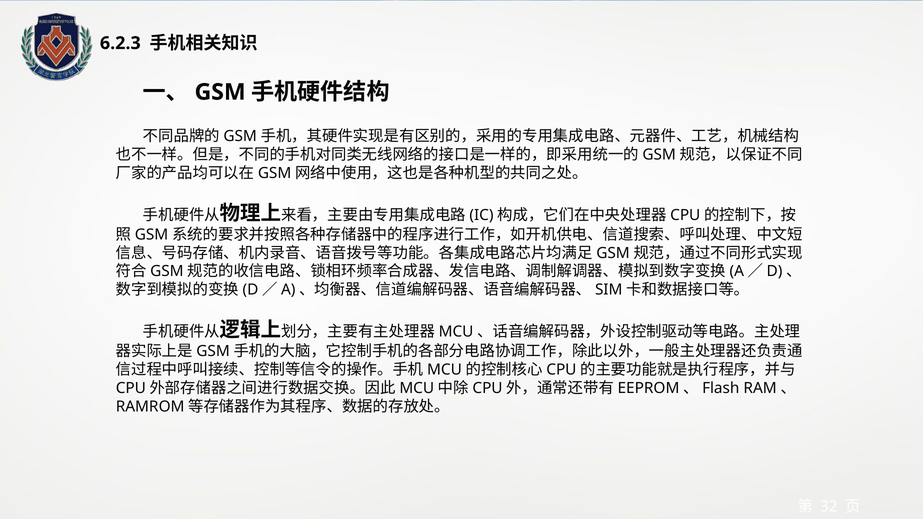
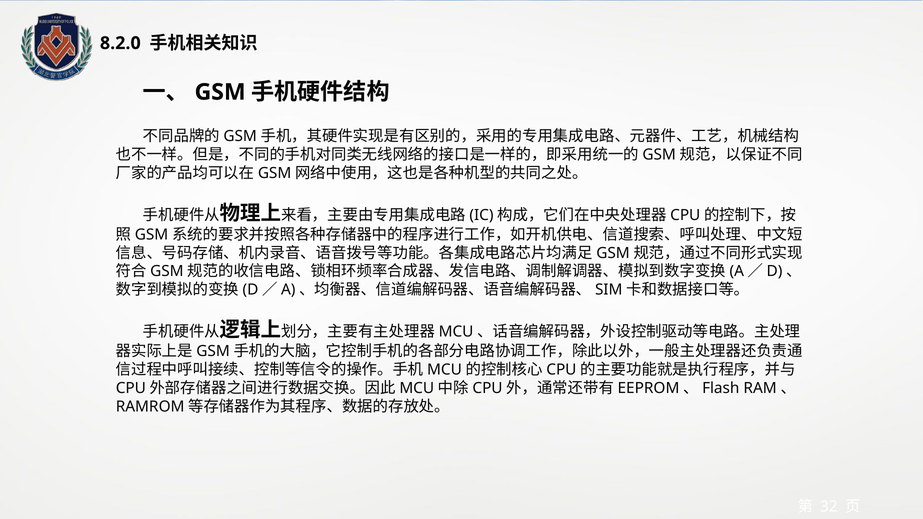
6.2.3: 6.2.3 -> 8.2.0
